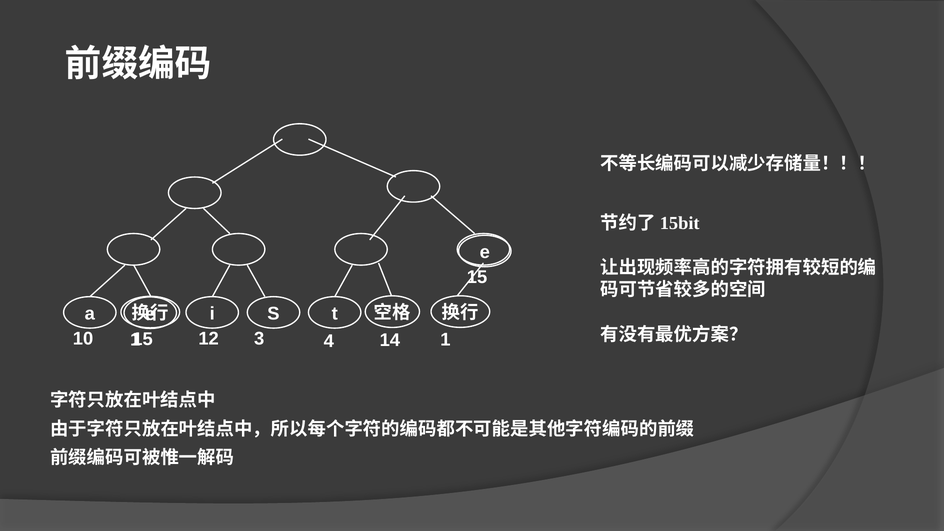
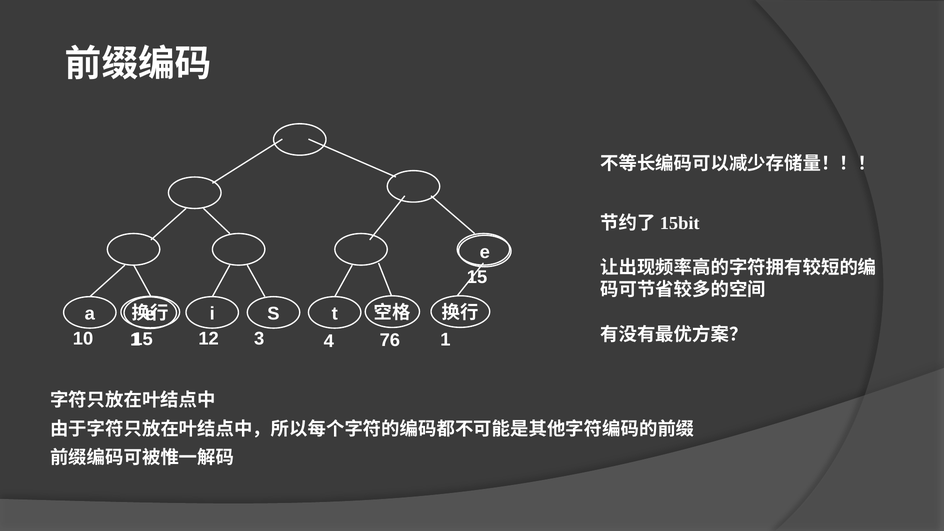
14: 14 -> 76
